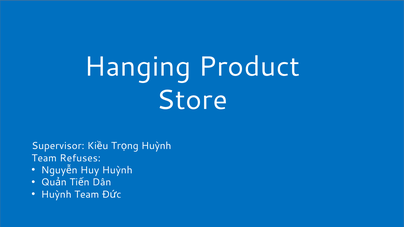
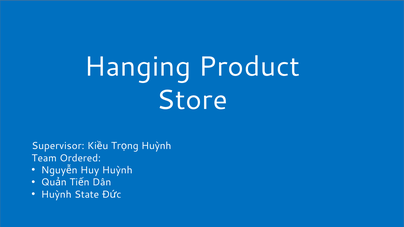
Refuses: Refuses -> Ordered
Huỳnh Team: Team -> State
